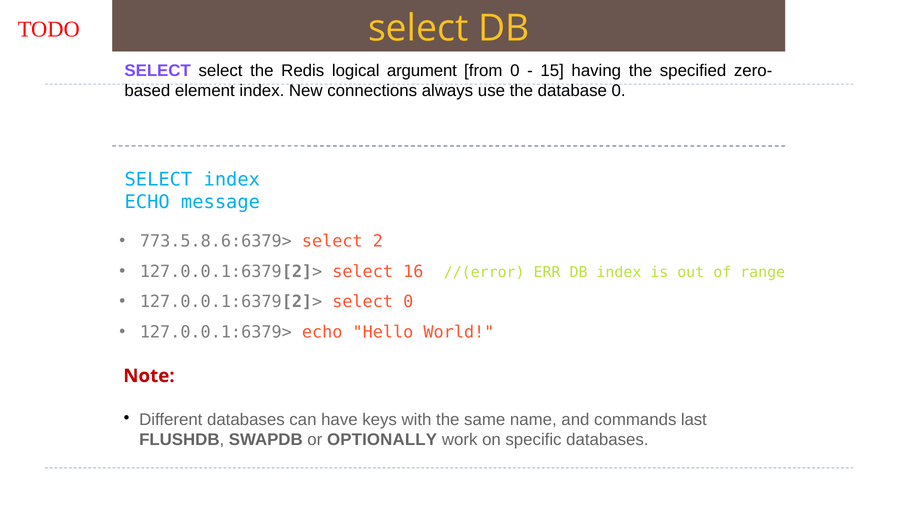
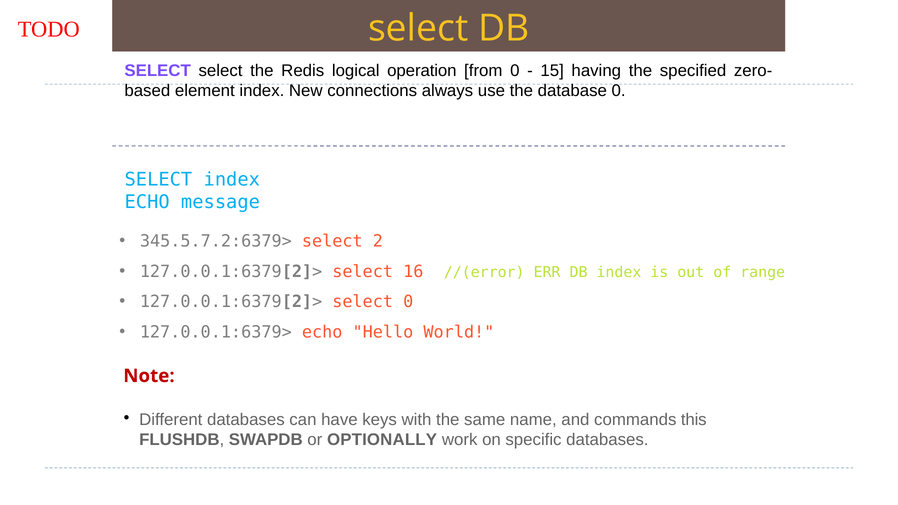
argument: argument -> operation
773.5.8.6:6379>: 773.5.8.6:6379> -> 345.5.7.2:6379>
last: last -> this
